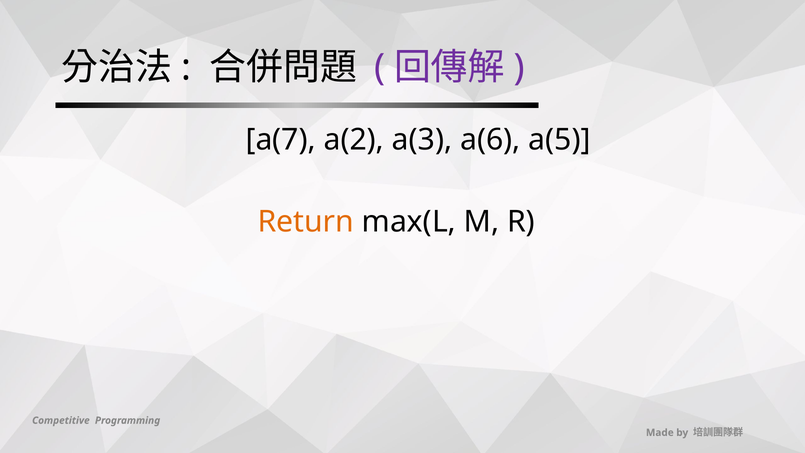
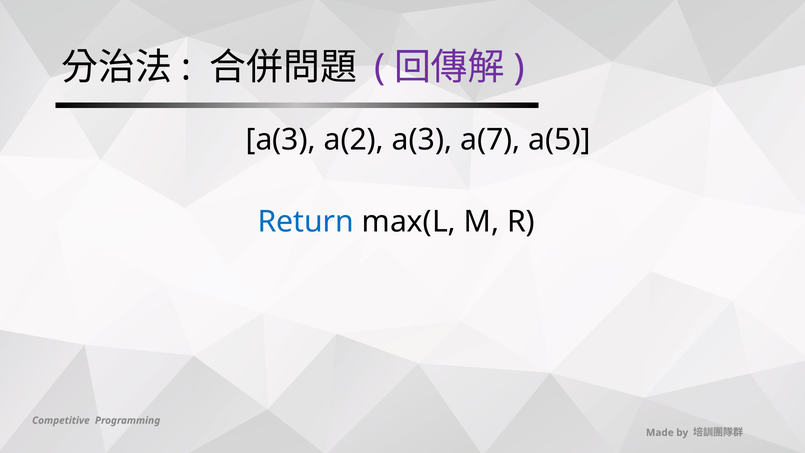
a(7 at (281, 140): a(7 -> a(3
a(6: a(6 -> a(7
Return colour: orange -> blue
